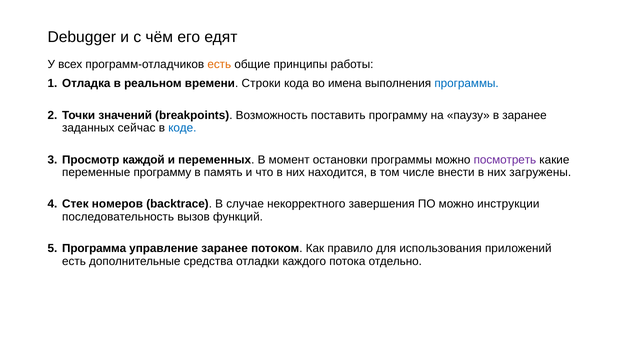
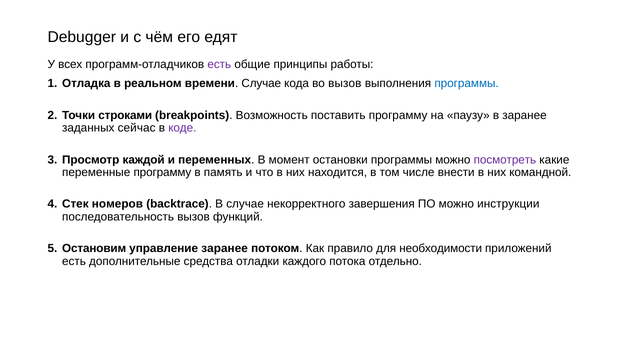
есть at (219, 64) colour: orange -> purple
времени Строки: Строки -> Случае
во имена: имена -> вызов
значений: значений -> строками
коде colour: blue -> purple
загружены: загружены -> командной
Программа: Программа -> Остановим
использования: использования -> необходимости
